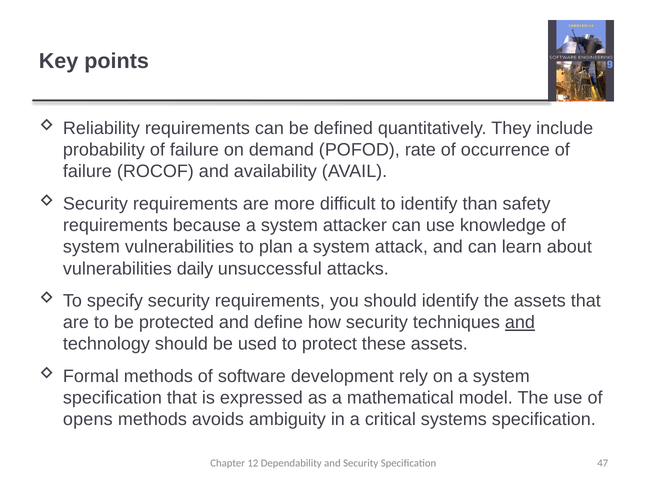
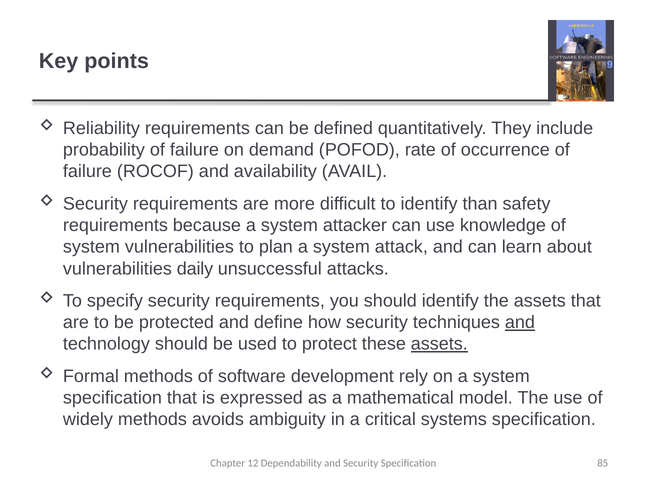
assets at (439, 344) underline: none -> present
opens: opens -> widely
47: 47 -> 85
